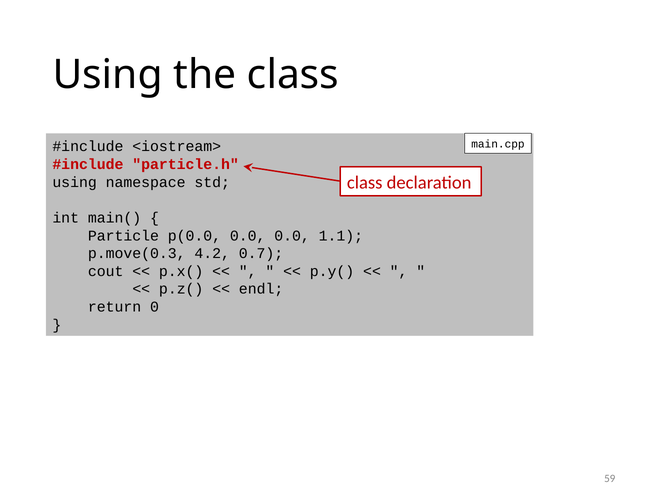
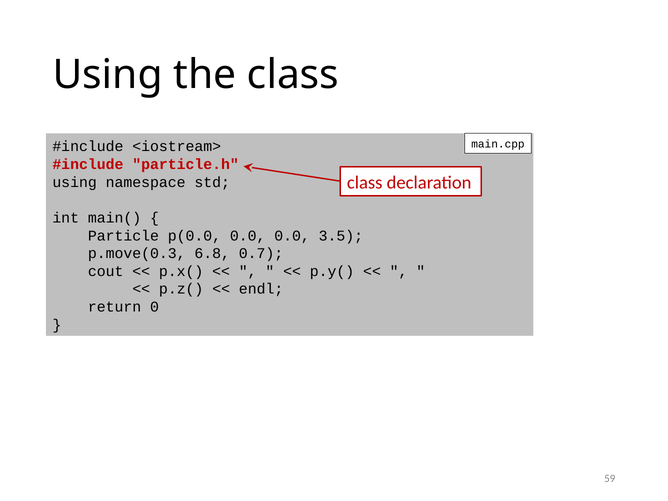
1.1: 1.1 -> 3.5
4.2: 4.2 -> 6.8
